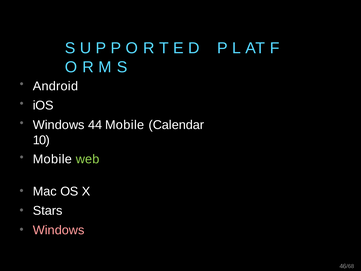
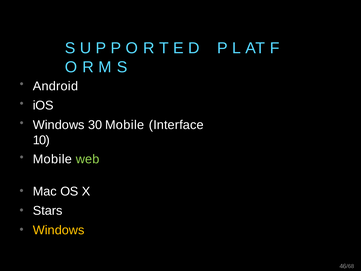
44: 44 -> 30
Calendar: Calendar -> Interface
Windows at (59, 230) colour: pink -> yellow
